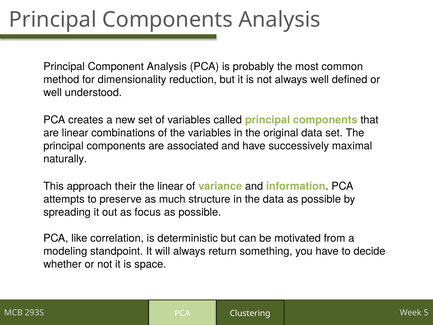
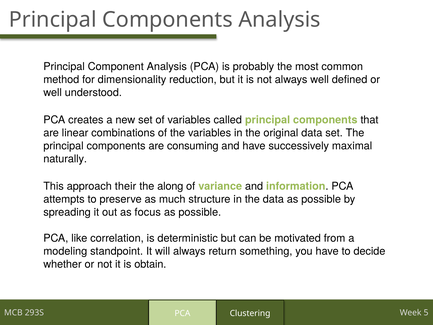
associated: associated -> consuming
the linear: linear -> along
space: space -> obtain
